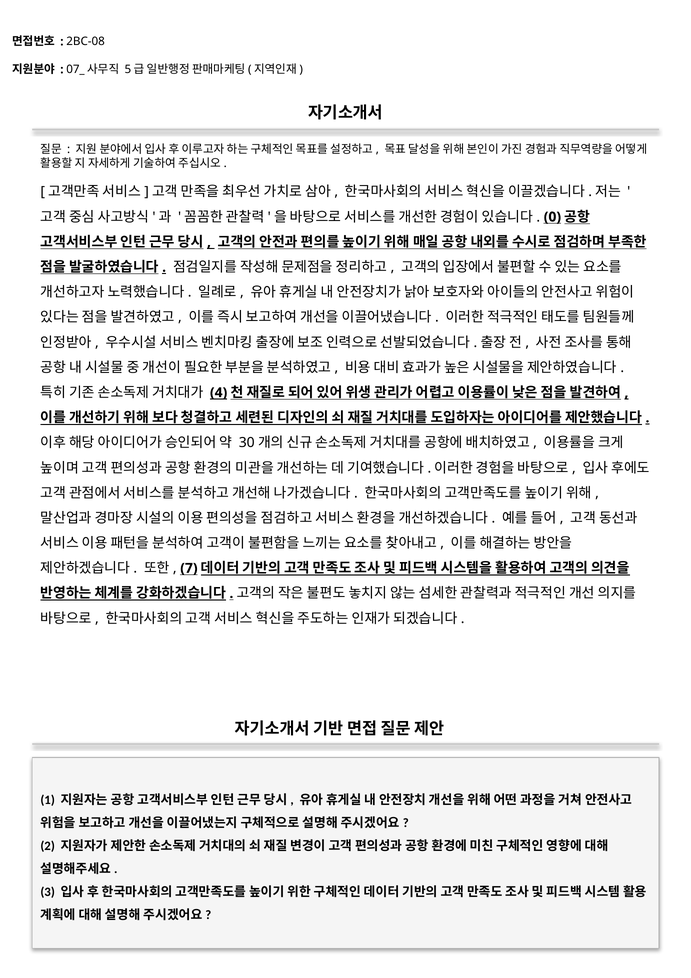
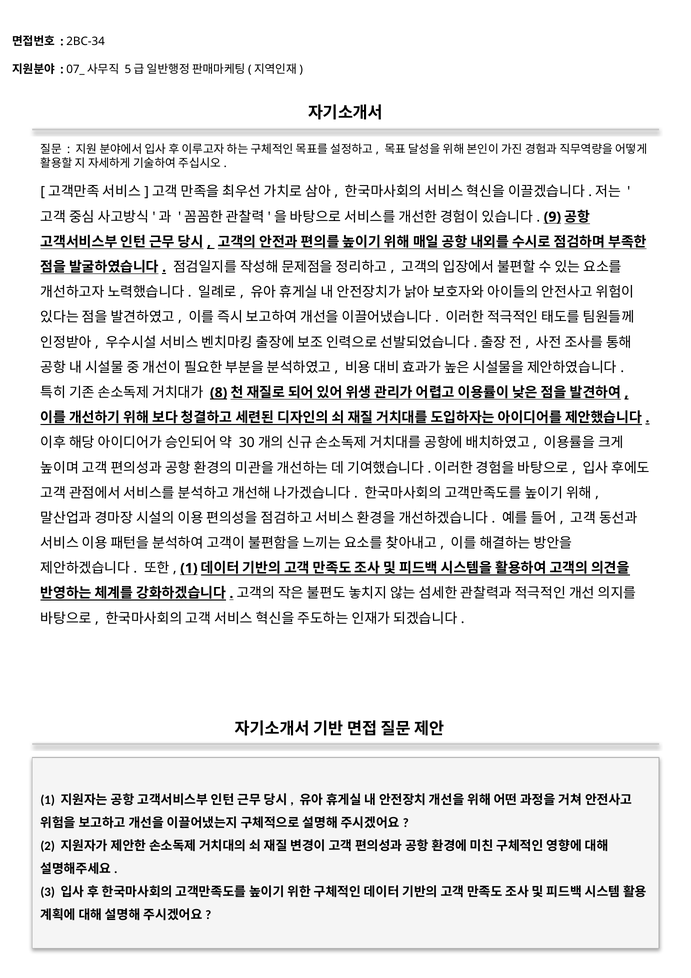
2BC-08: 2BC-08 -> 2BC-34
0: 0 -> 9
4: 4 -> 8
7 at (189, 568): 7 -> 1
